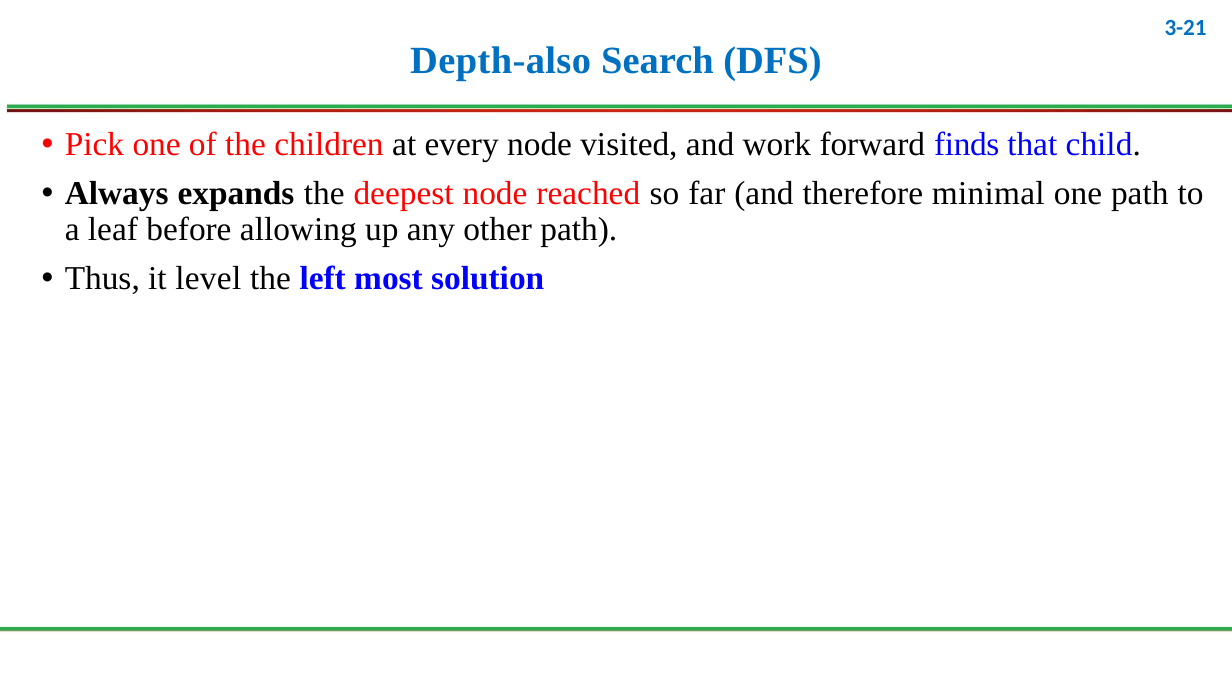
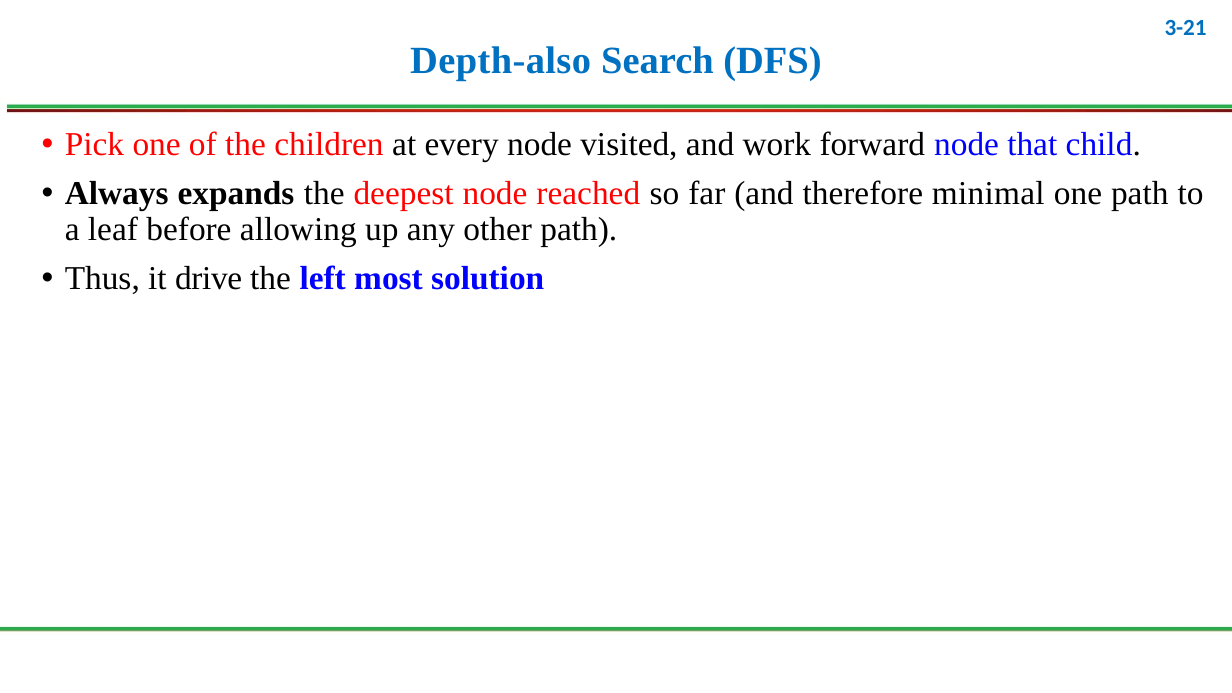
forward finds: finds -> node
level: level -> drive
